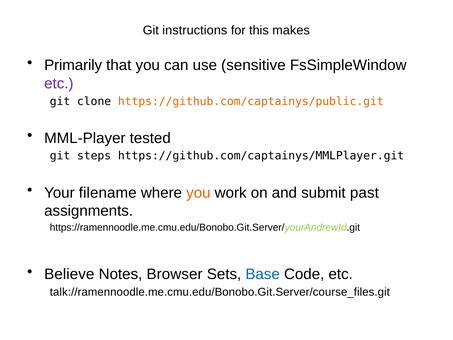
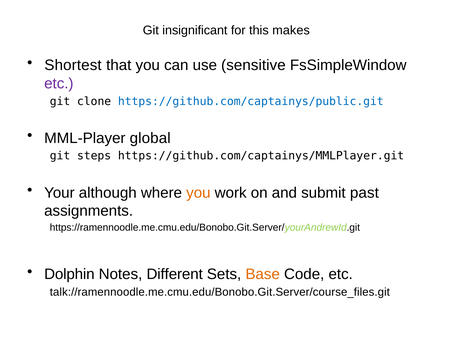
instructions: instructions -> insignificant
Primarily: Primarily -> Shortest
https://github.com/captainys/public.git colour: orange -> blue
tested: tested -> global
filename: filename -> although
Believe: Believe -> Dolphin
Browser: Browser -> Different
Base colour: blue -> orange
